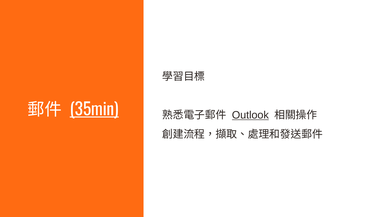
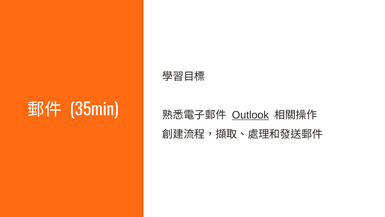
35min underline: present -> none
